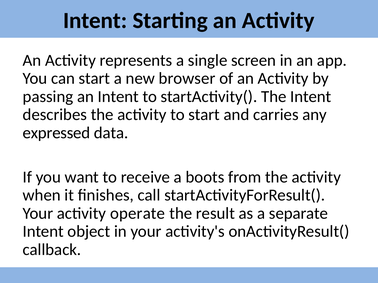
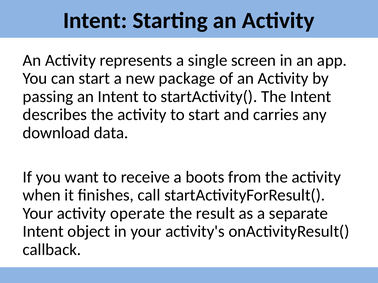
browser: browser -> package
expressed: expressed -> download
